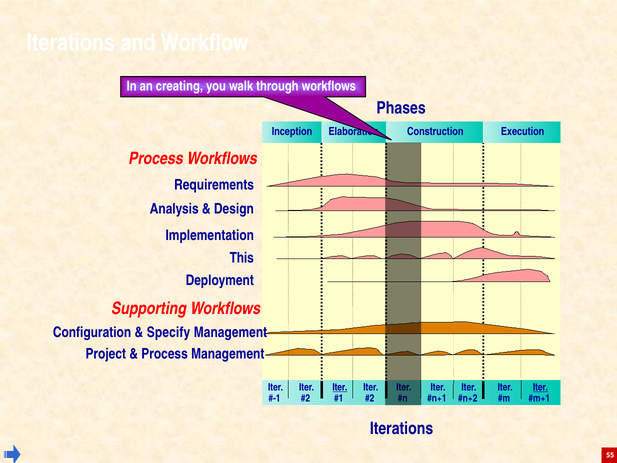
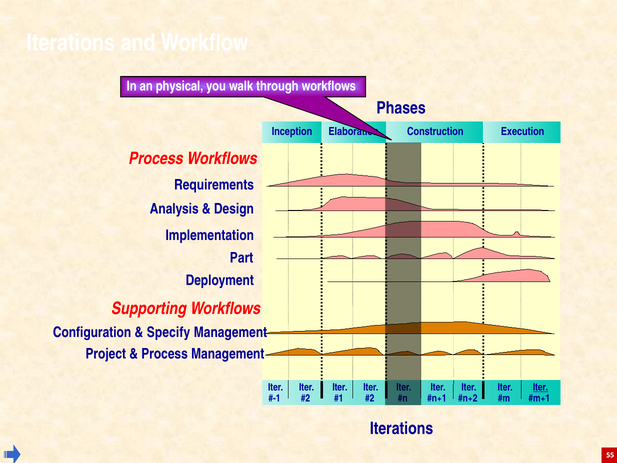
creating: creating -> physical
This: This -> Part
Iter at (340, 387) underline: present -> none
